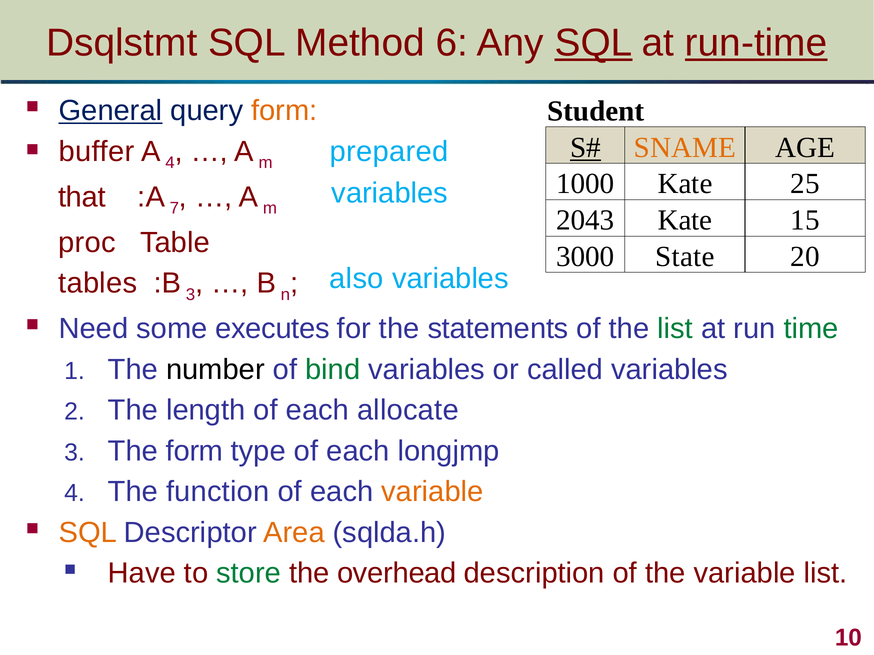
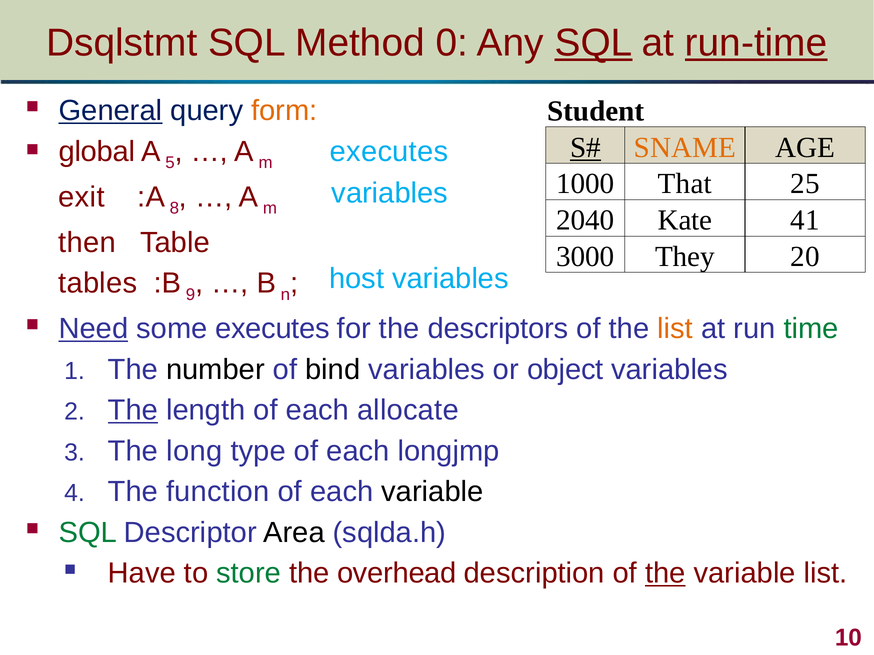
6: 6 -> 0
prepared at (389, 152): prepared -> executes
buffer: buffer -> global
A 4: 4 -> 5
1000 Kate: Kate -> That
that: that -> exit
7: 7 -> 8
2043: 2043 -> 2040
15: 15 -> 41
proc: proc -> then
State: State -> They
also: also -> host
:B 3: 3 -> 9
Need underline: none -> present
statements: statements -> descriptors
list at (675, 329) colour: green -> orange
bind colour: green -> black
called: called -> object
The at (133, 411) underline: none -> present
The form: form -> long
variable at (432, 492) colour: orange -> black
SQL at (88, 533) colour: orange -> green
Area colour: orange -> black
the at (665, 574) underline: none -> present
